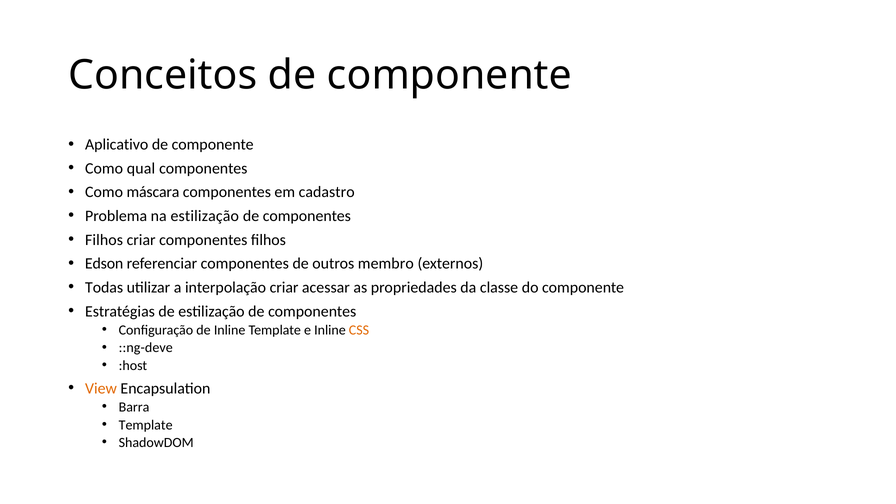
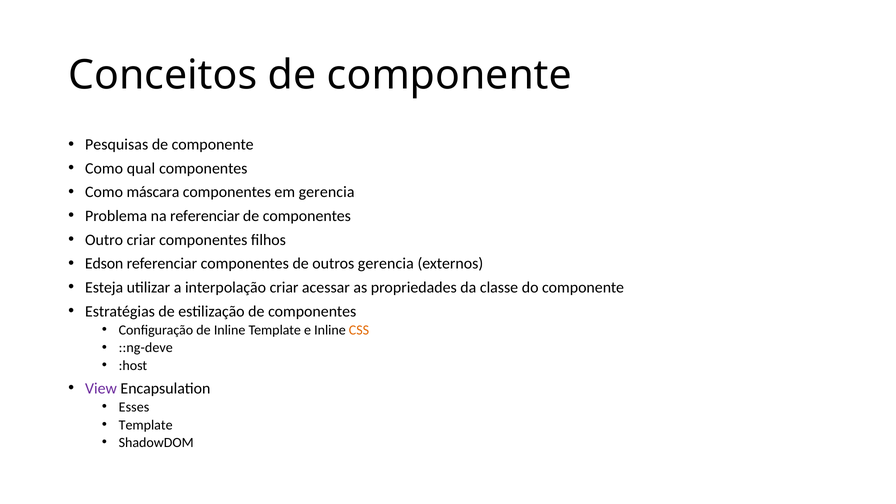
Aplicativo: Aplicativo -> Pesquisas
em cadastro: cadastro -> gerencia
na estilização: estilização -> referenciar
Filhos at (104, 240): Filhos -> Outro
outros membro: membro -> gerencia
Todas: Todas -> Esteja
View colour: orange -> purple
Barra: Barra -> Esses
